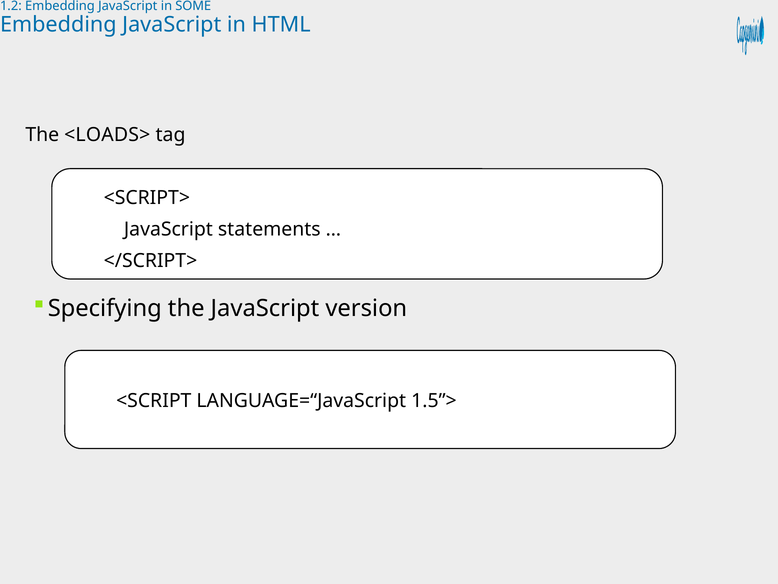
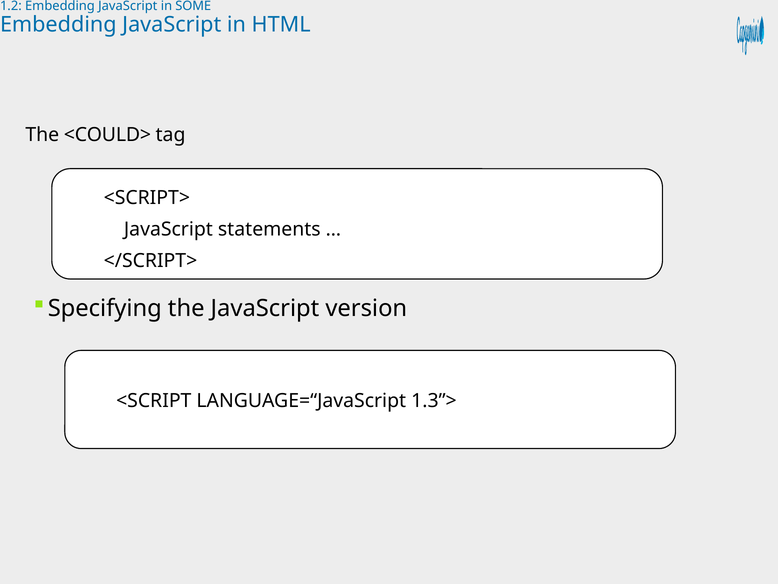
<LOADS>: <LOADS> -> <COULD>
1.5”>: 1.5”> -> 1.3”>
